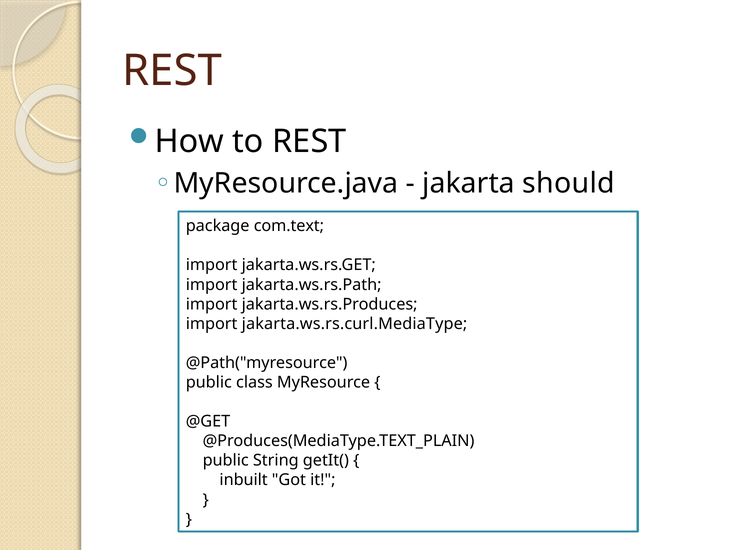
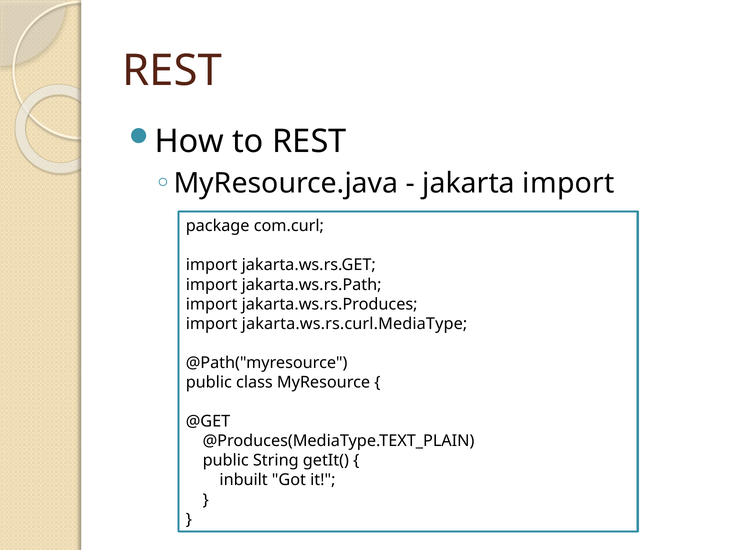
jakarta should: should -> import
com.text: com.text -> com.curl
